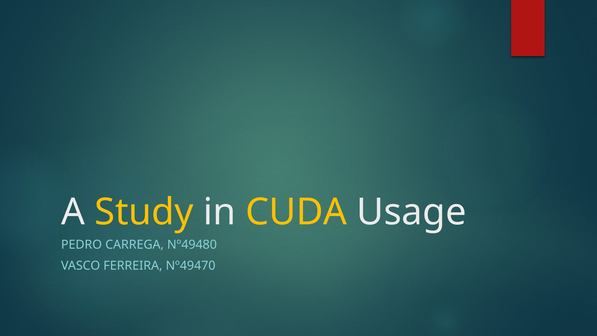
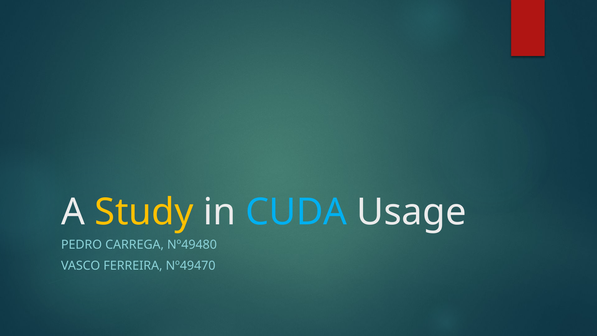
CUDA colour: yellow -> light blue
